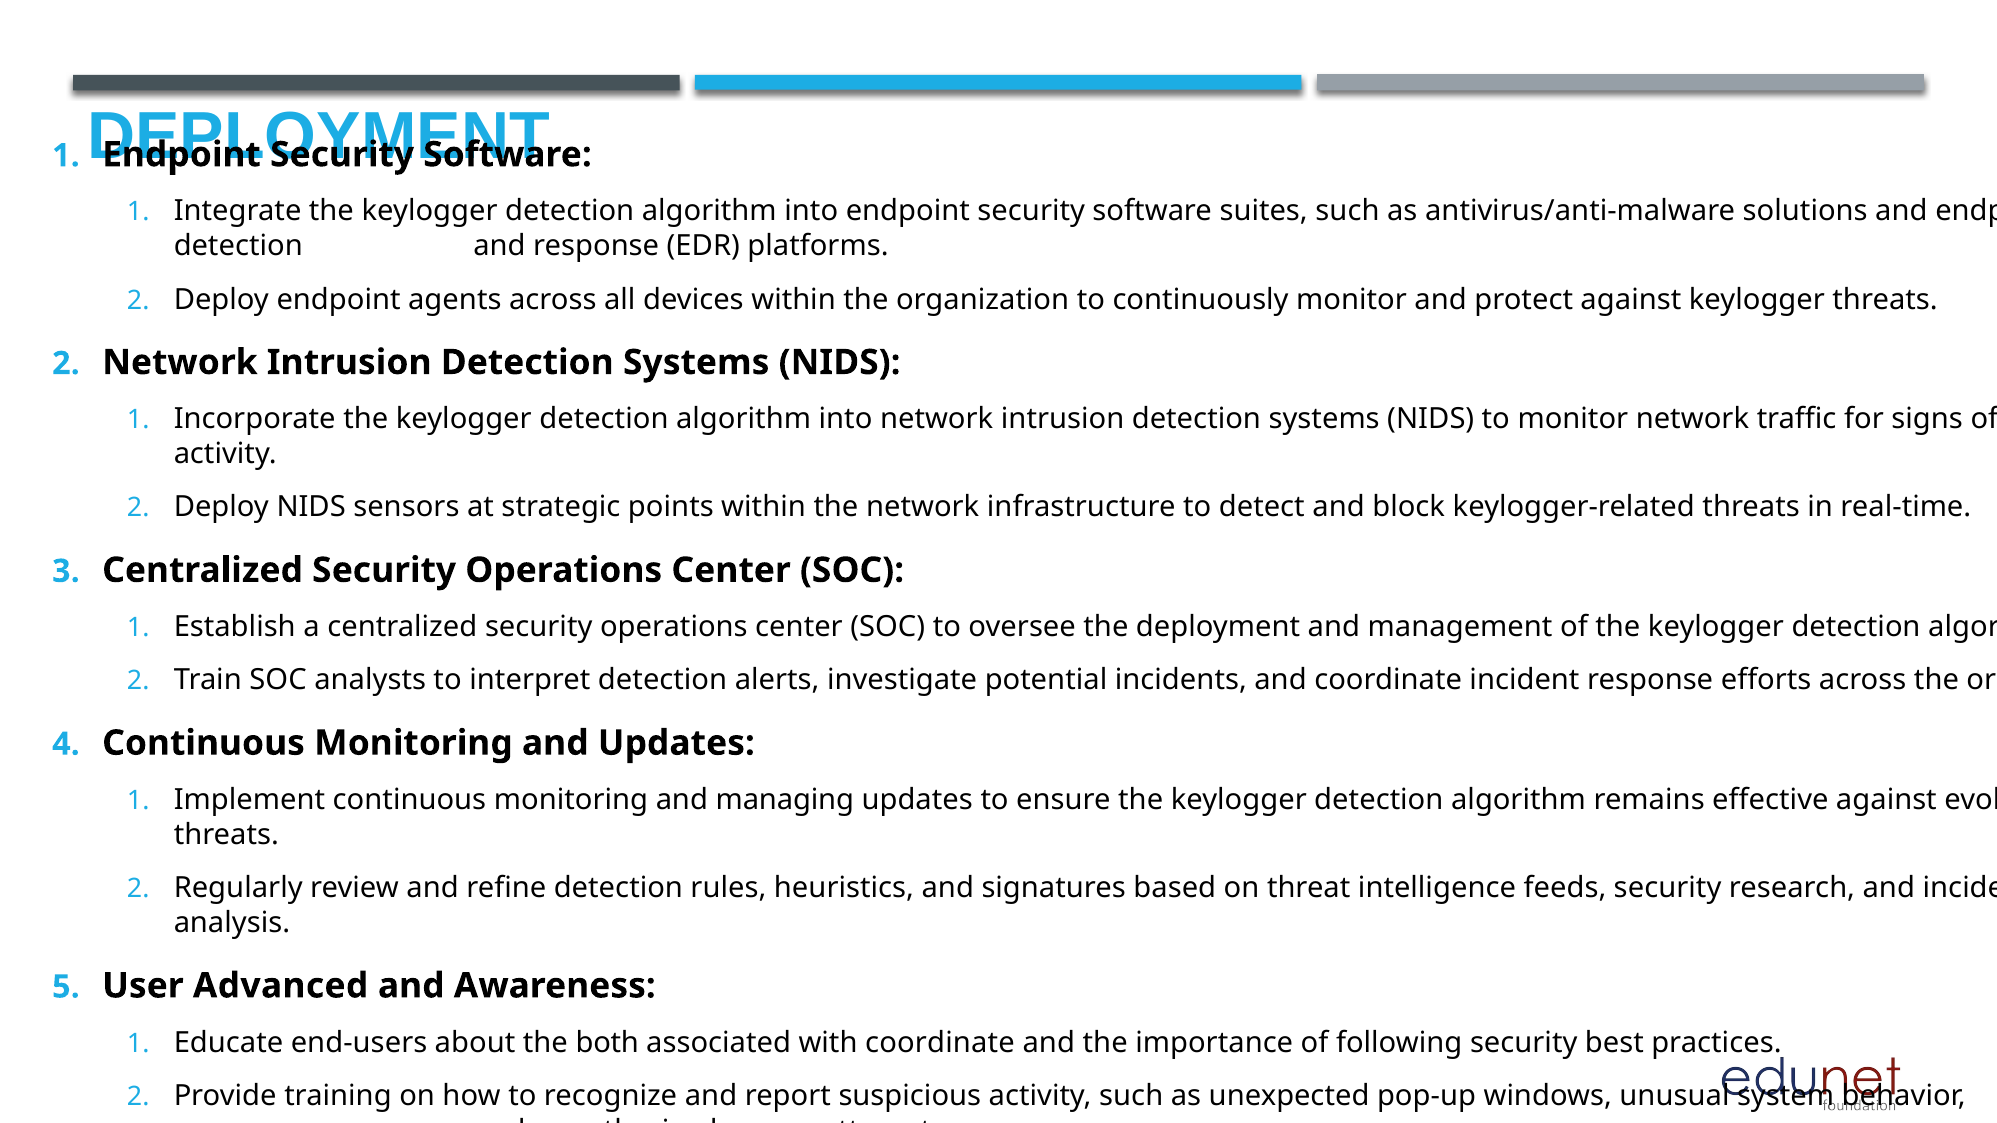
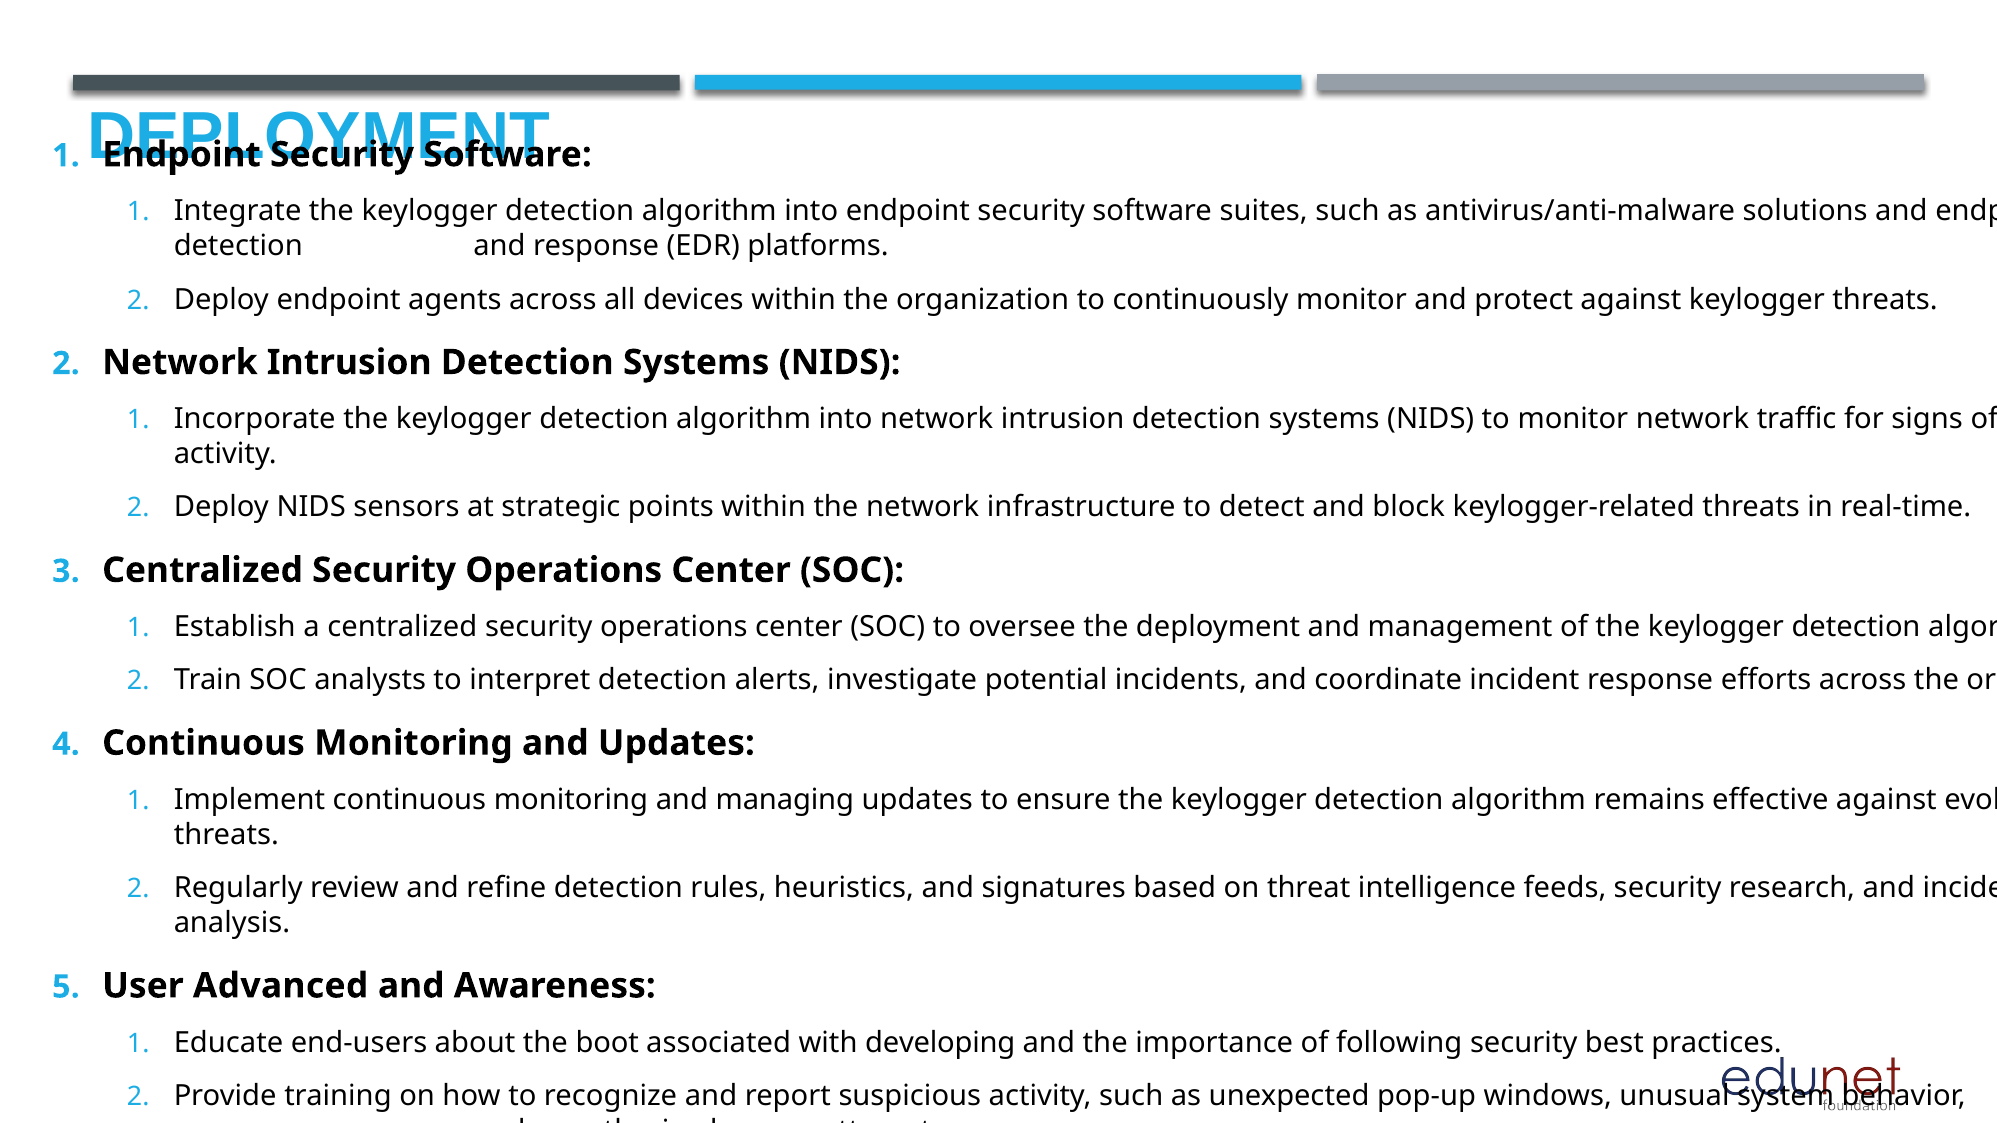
both: both -> boot
with coordinate: coordinate -> developing
